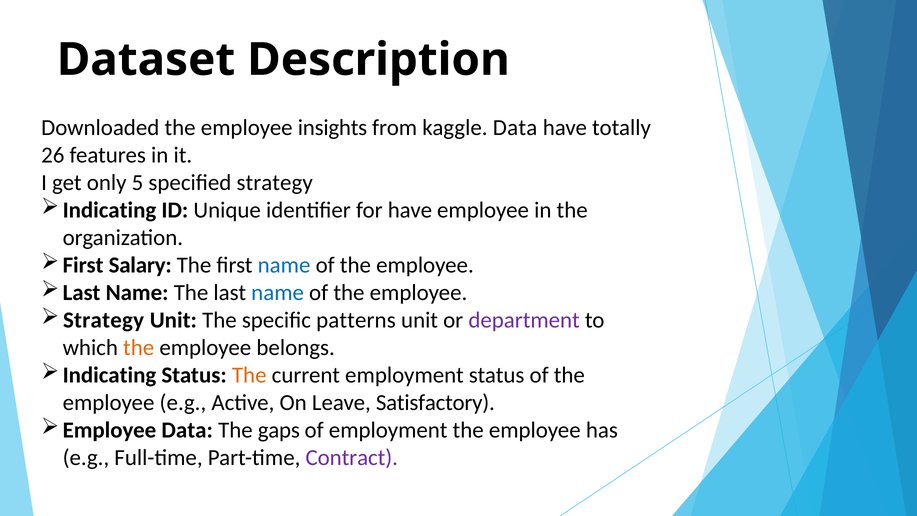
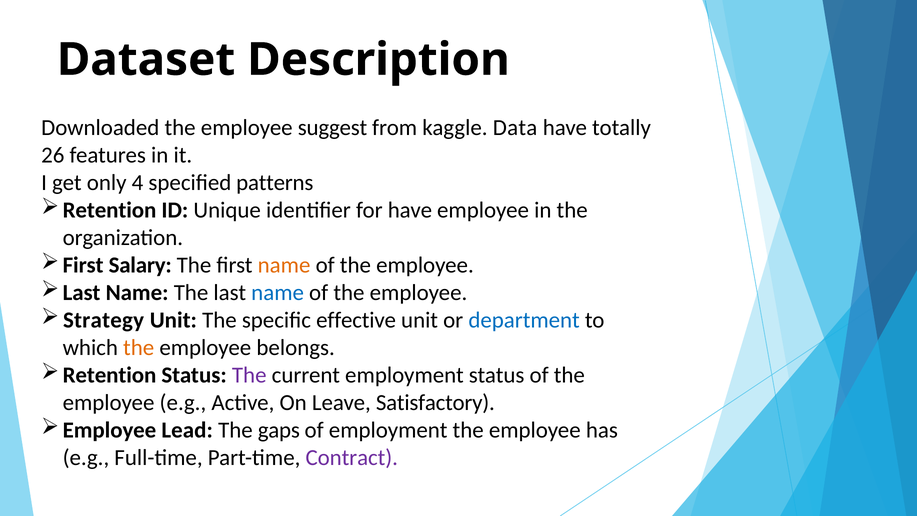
insights: insights -> suggest
5: 5 -> 4
specified strategy: strategy -> patterns
Indicating at (109, 210): Indicating -> Retention
name at (284, 265) colour: blue -> orange
patterns: patterns -> effective
department colour: purple -> blue
Indicating at (109, 375): Indicating -> Retention
The at (249, 375) colour: orange -> purple
Employee Data: Data -> Lead
